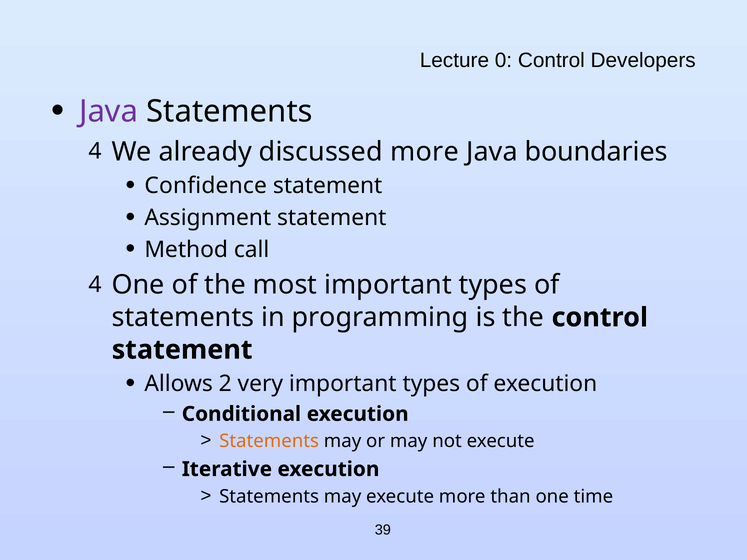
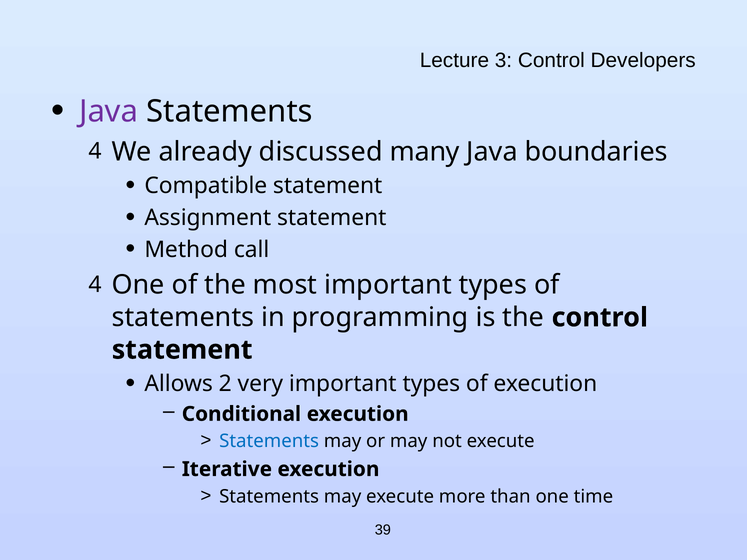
0: 0 -> 3
discussed more: more -> many
Confidence: Confidence -> Compatible
Statements at (269, 441) colour: orange -> blue
